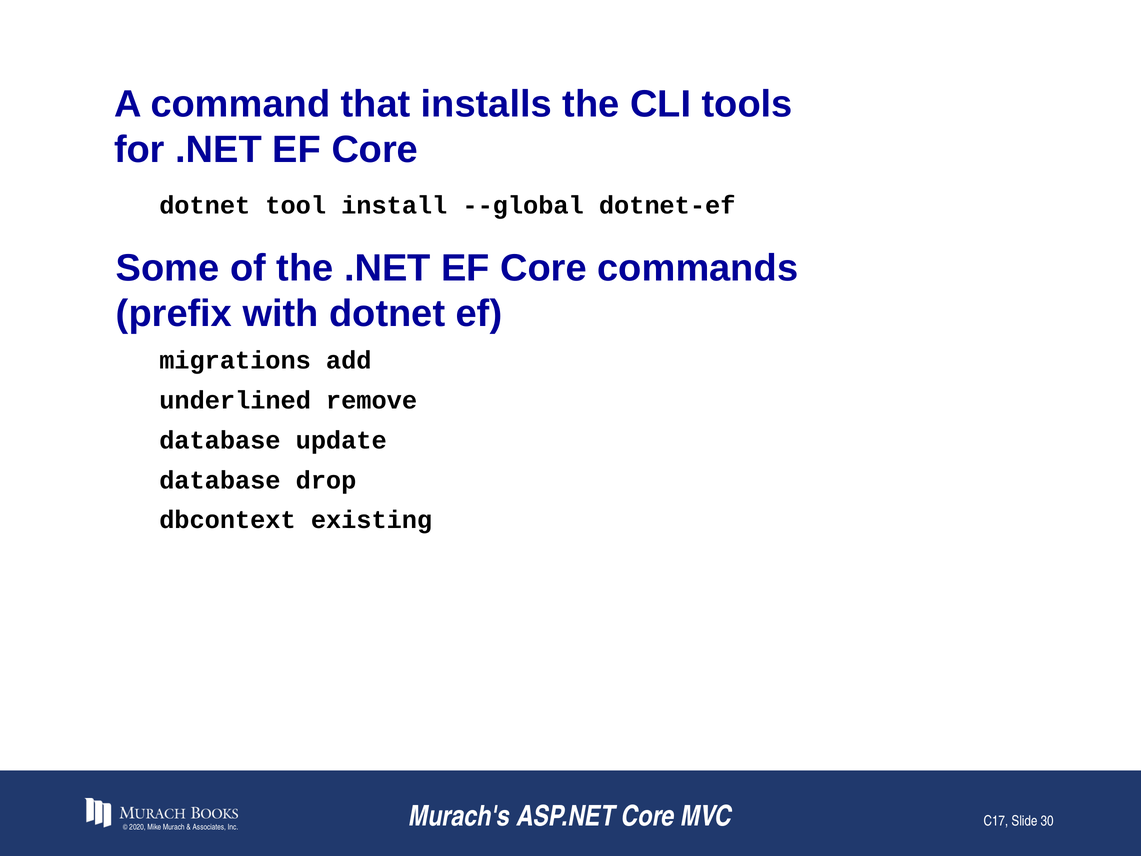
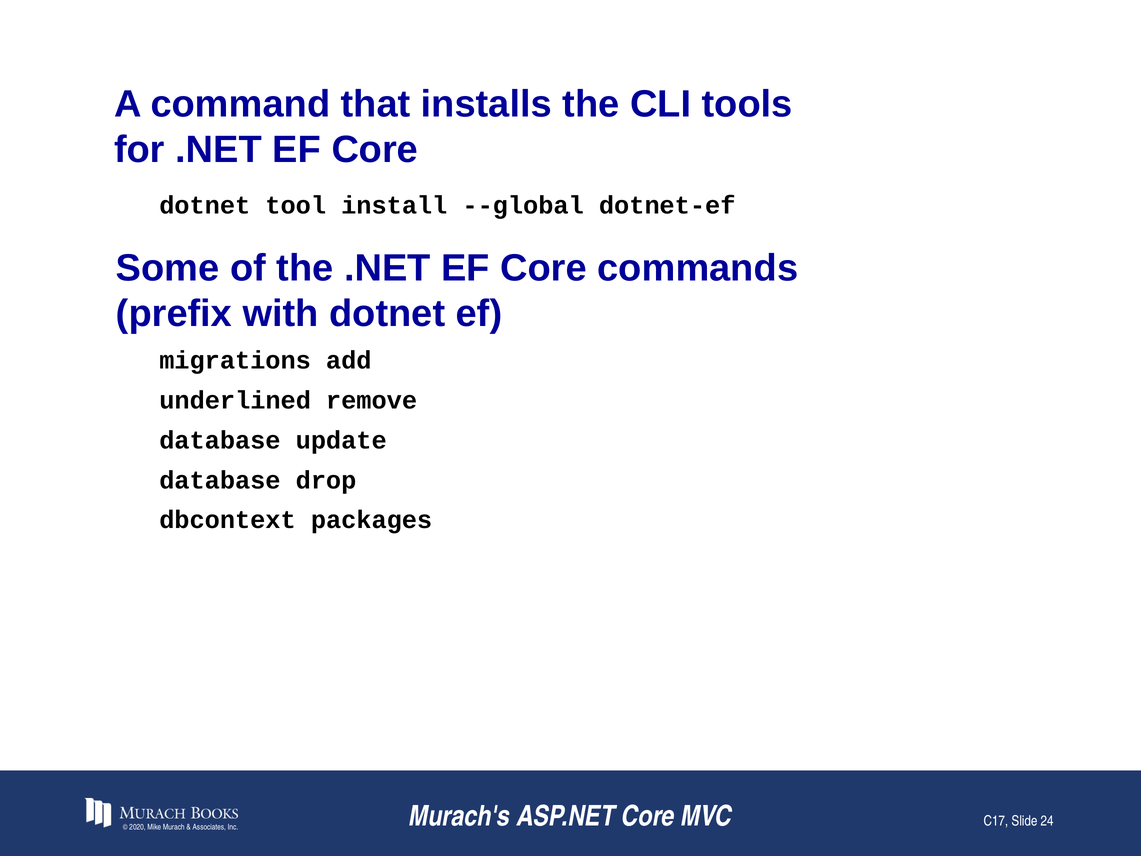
existing: existing -> packages
30: 30 -> 24
